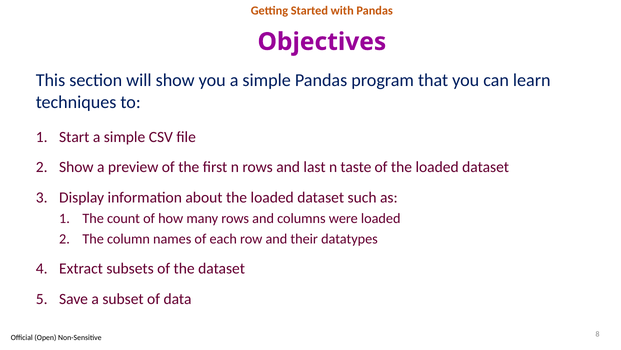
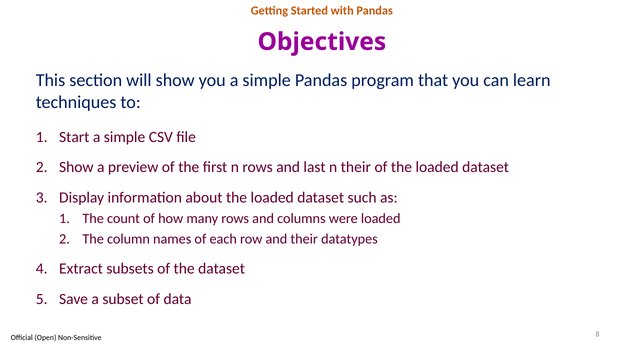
n taste: taste -> their
